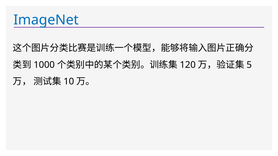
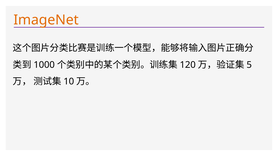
ImageNet colour: blue -> orange
